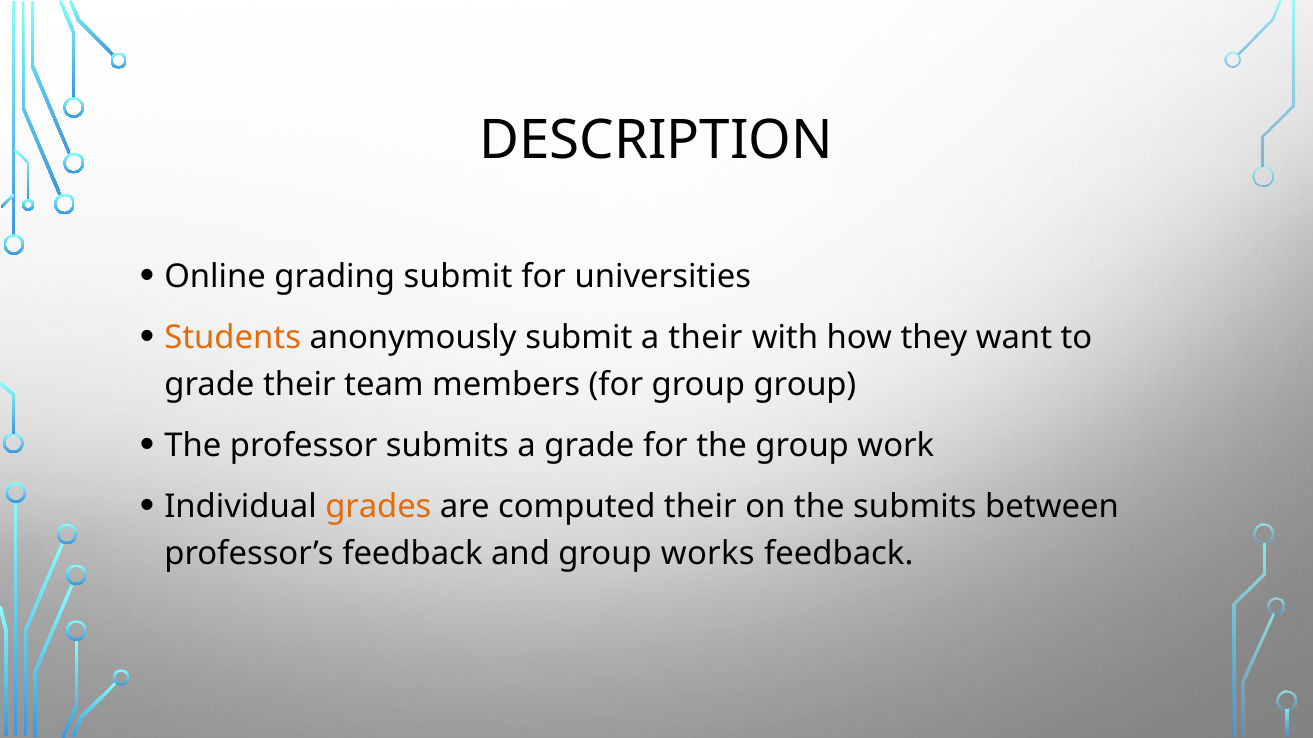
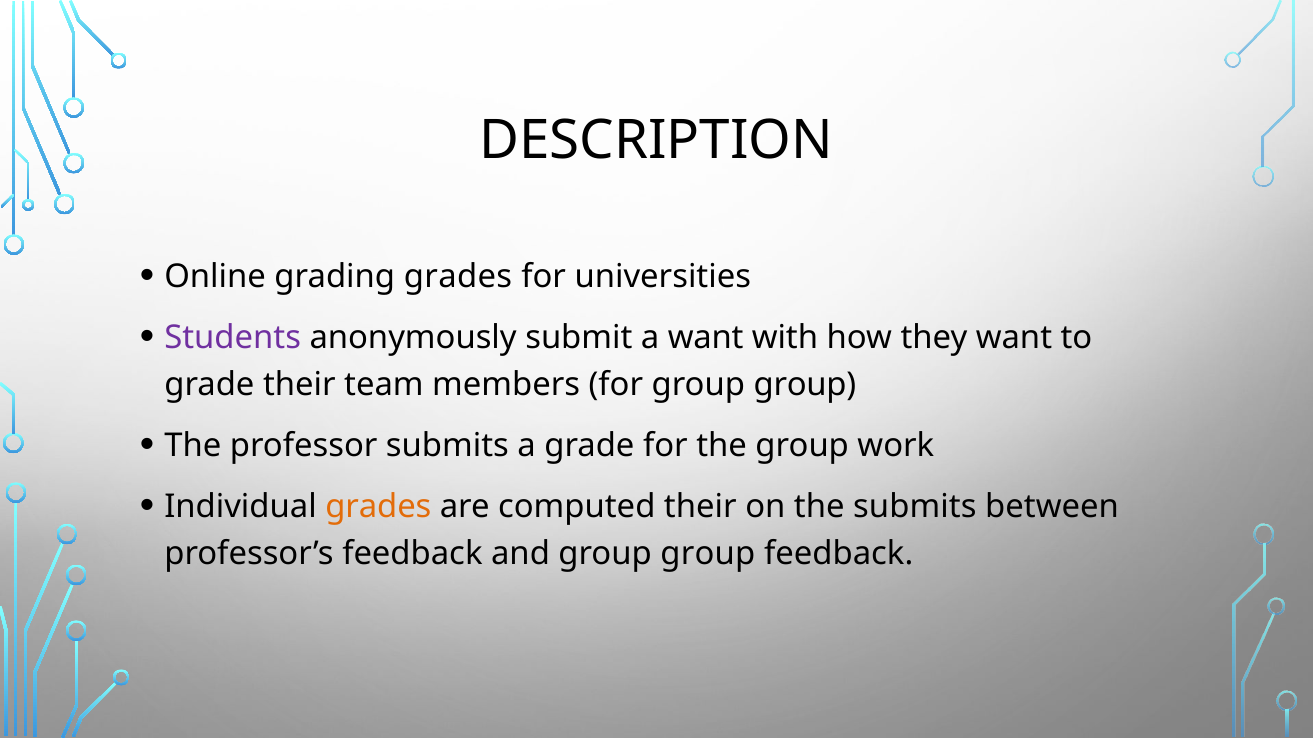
grading submit: submit -> grades
Students colour: orange -> purple
a their: their -> want
and group works: works -> group
